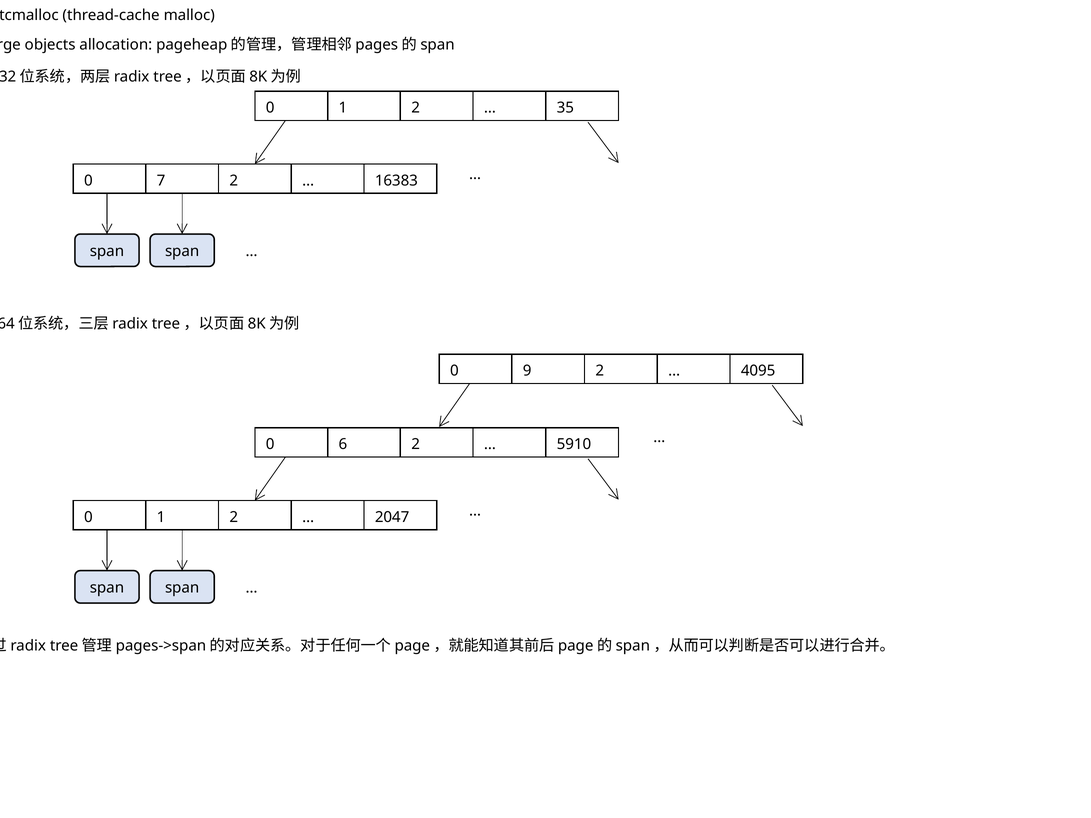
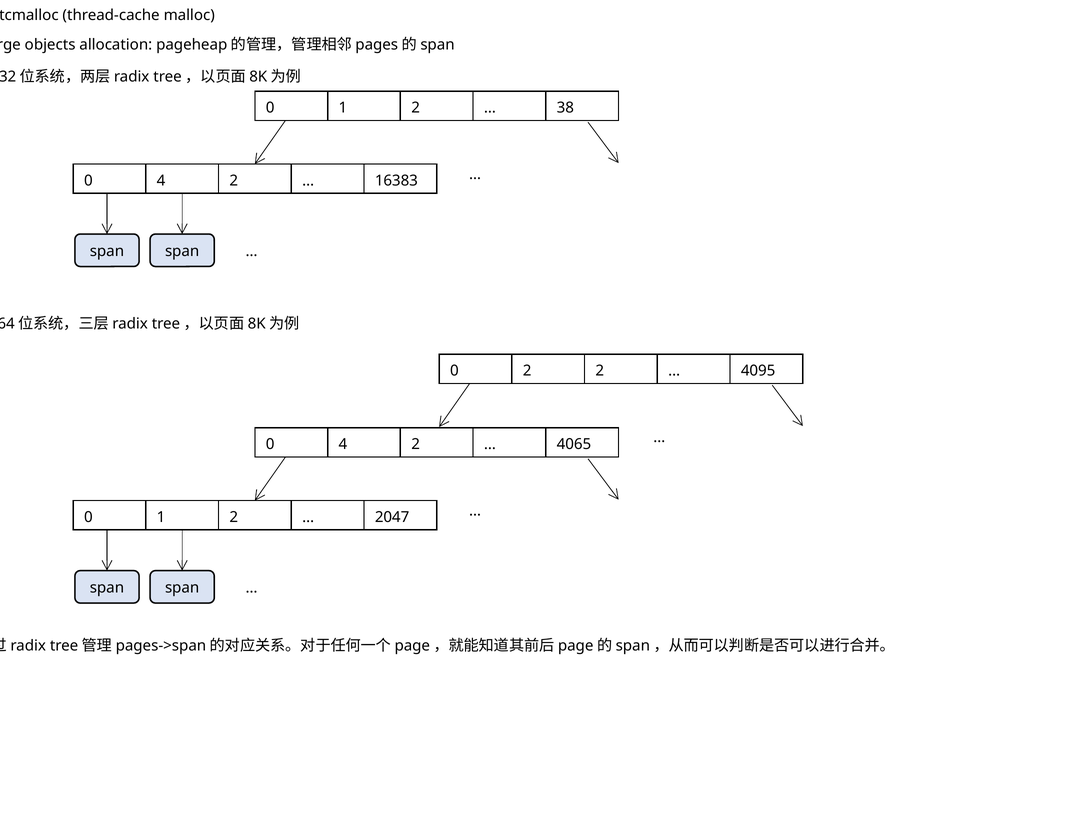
35: 35 -> 38
7 at (161, 181): 7 -> 4
0 9: 9 -> 2
6 at (343, 445): 6 -> 4
5910: 5910 -> 4065
